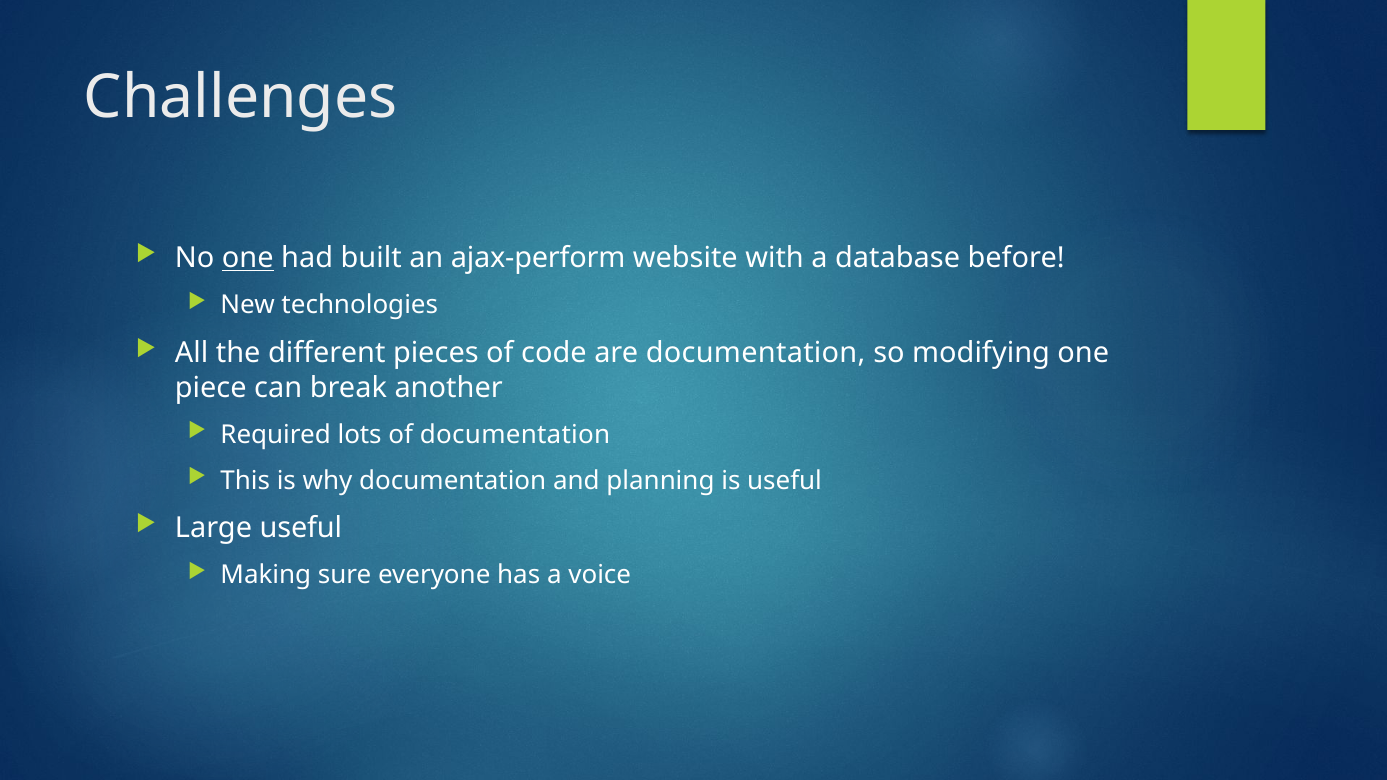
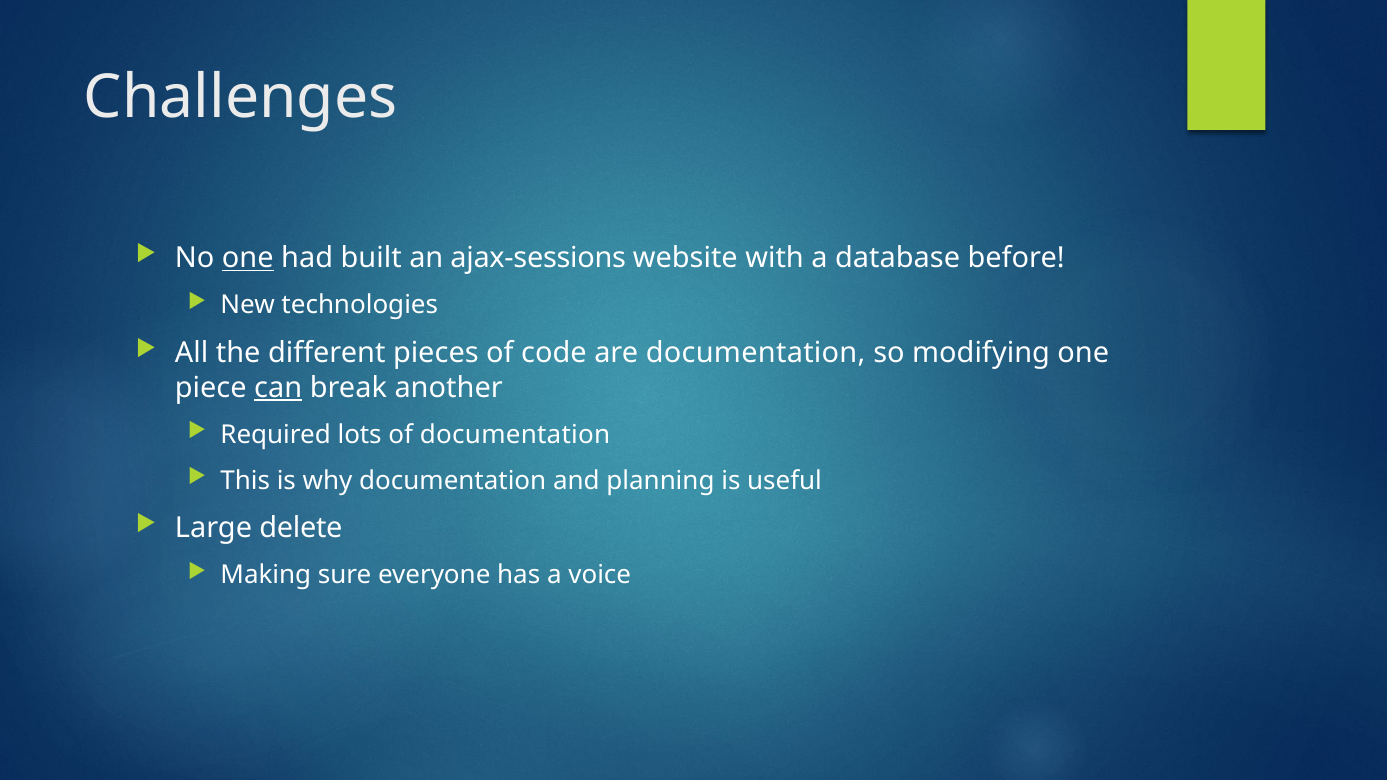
ajax-perform: ajax-perform -> ajax-sessions
can underline: none -> present
Large useful: useful -> delete
